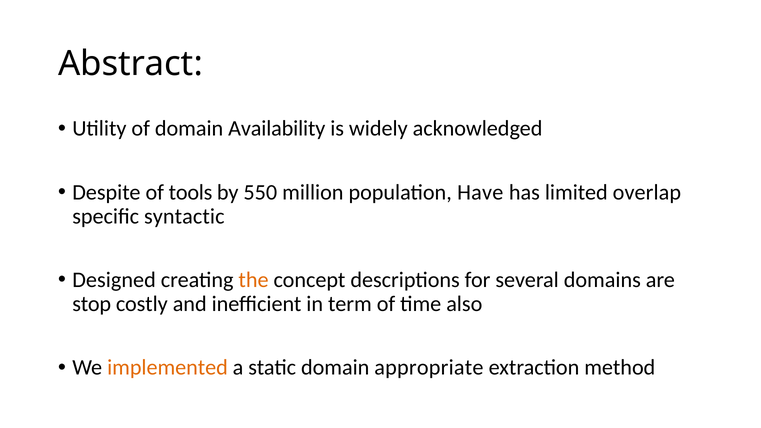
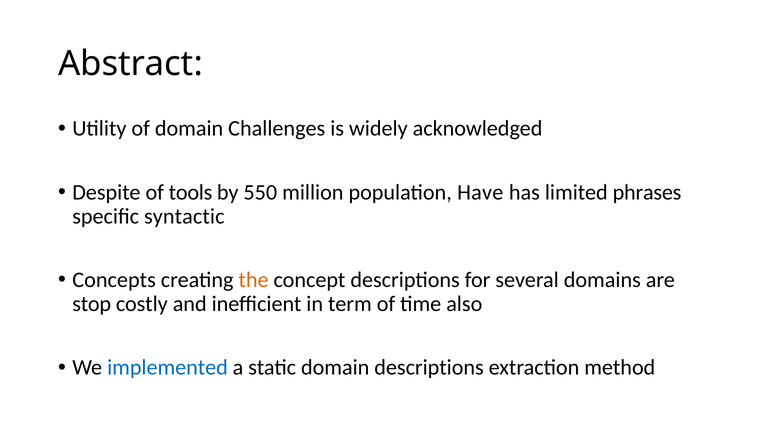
Availability: Availability -> Challenges
overlap: overlap -> phrases
Designed: Designed -> Concepts
implemented colour: orange -> blue
domain appropriate: appropriate -> descriptions
